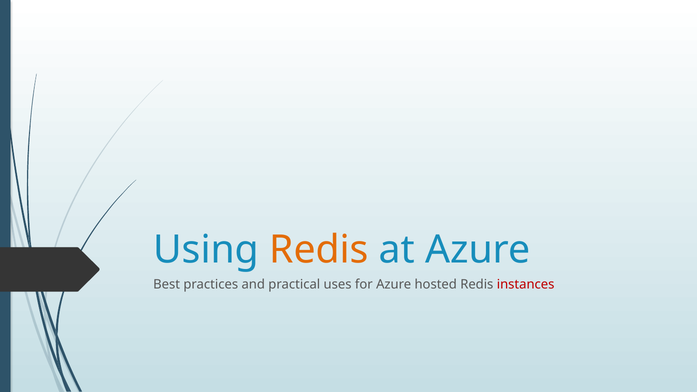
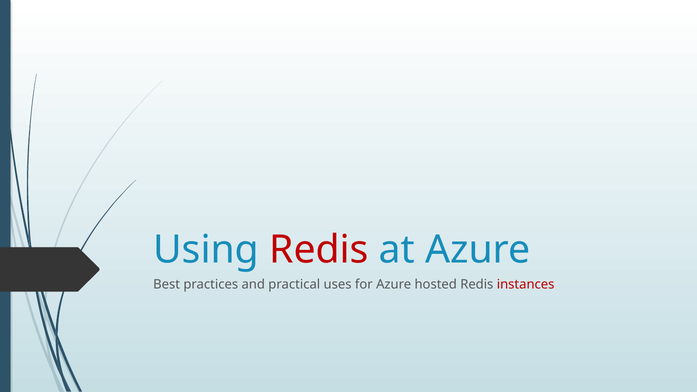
Redis at (319, 250) colour: orange -> red
